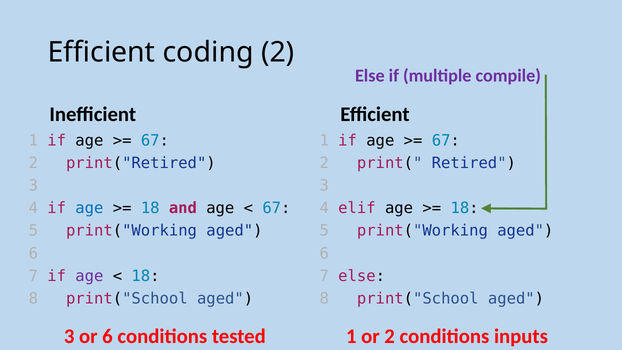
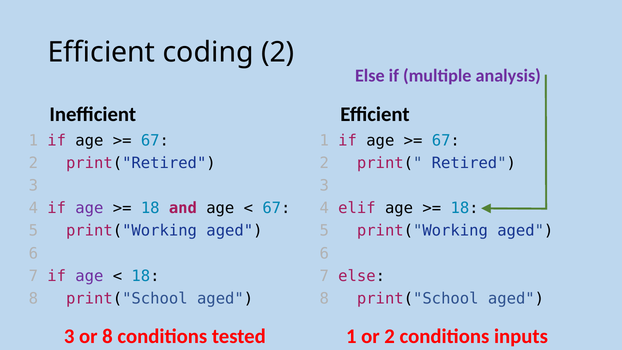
compile: compile -> analysis
age at (89, 208) colour: blue -> purple
or 6: 6 -> 8
